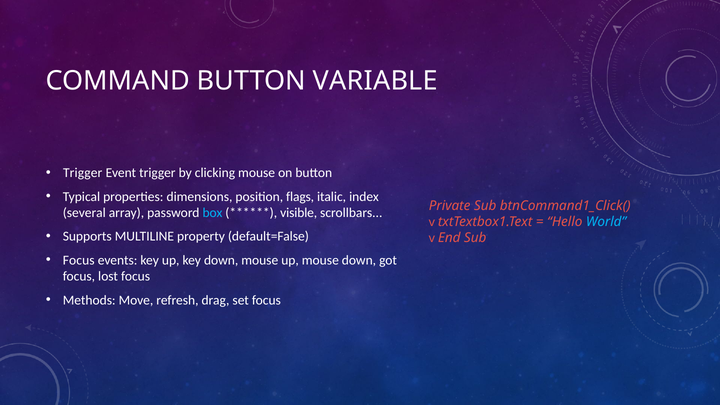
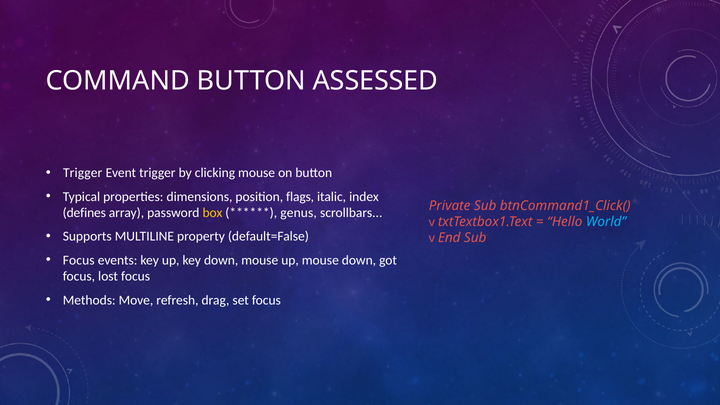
VARIABLE: VARIABLE -> ASSESSED
several: several -> defines
box colour: light blue -> yellow
visible: visible -> genus
